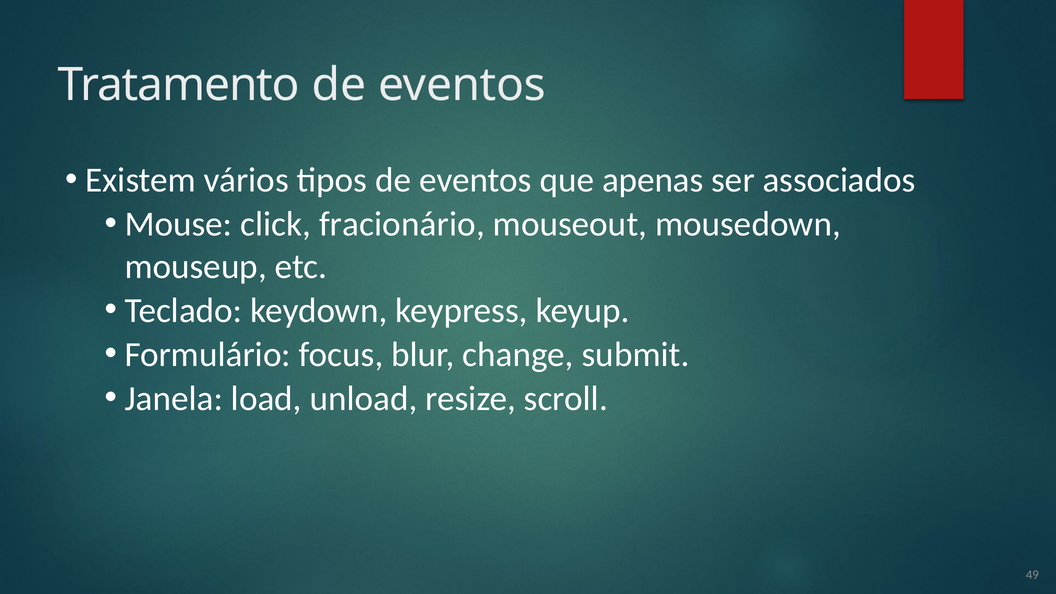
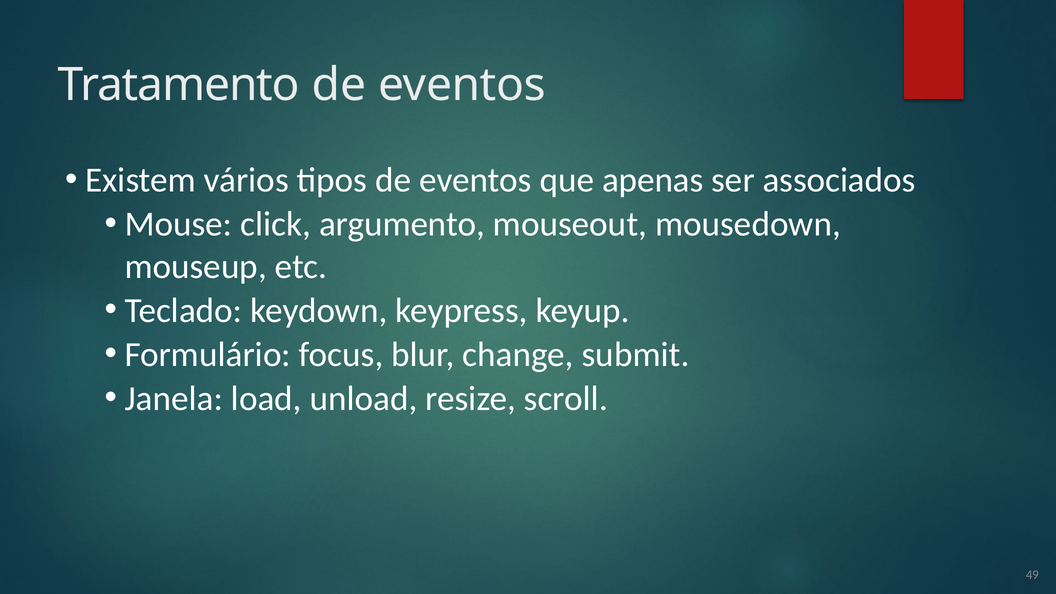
fracionário: fracionário -> argumento
